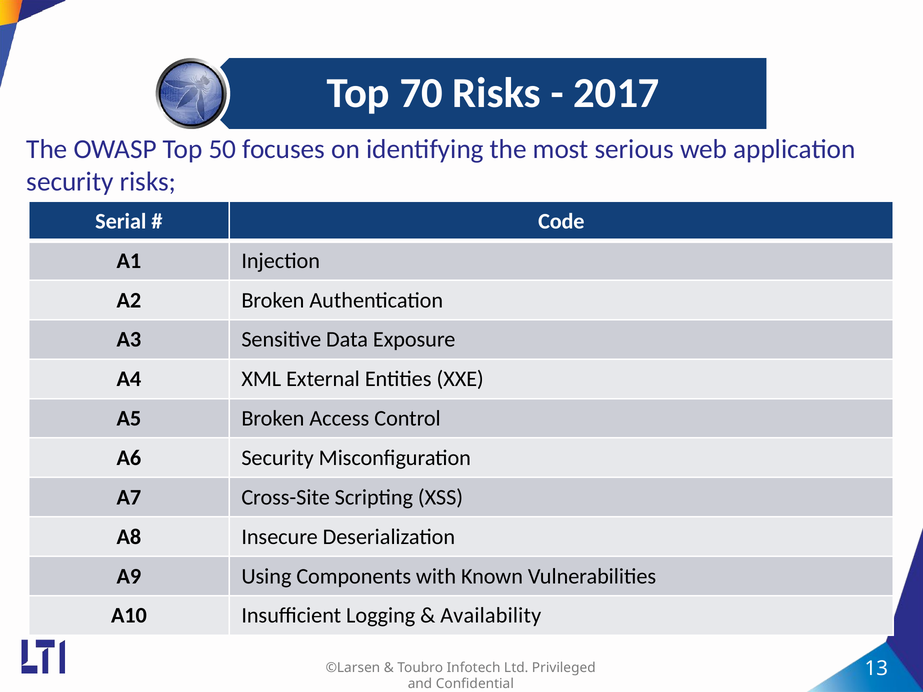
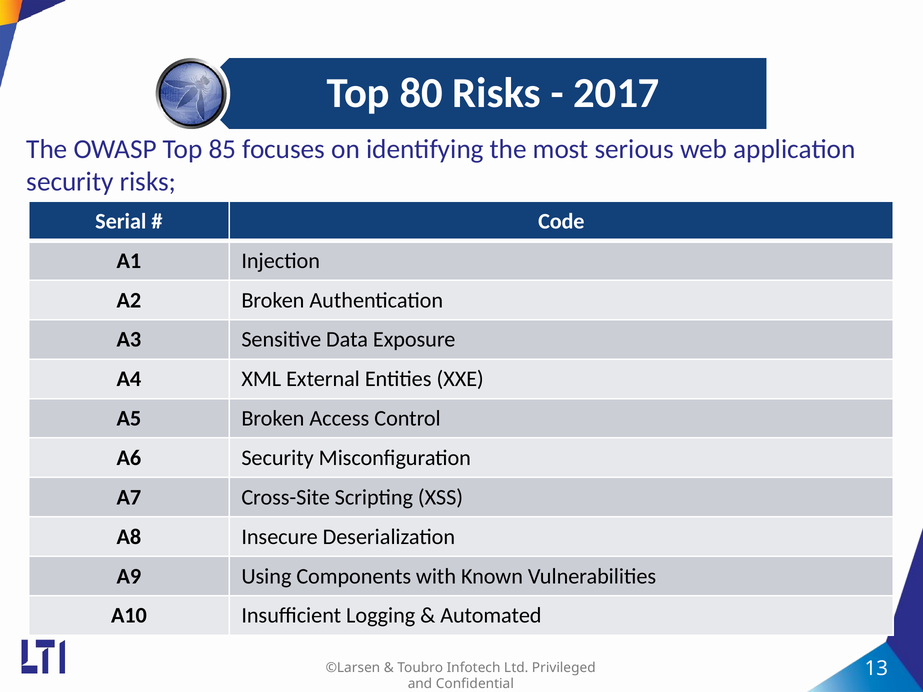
70: 70 -> 80
50: 50 -> 85
Availability: Availability -> Automated
